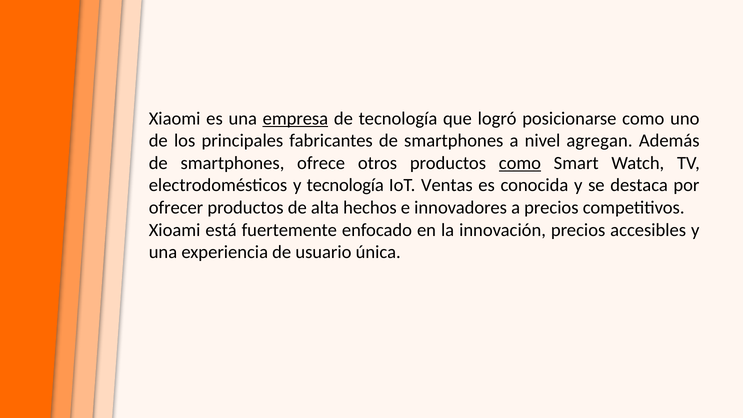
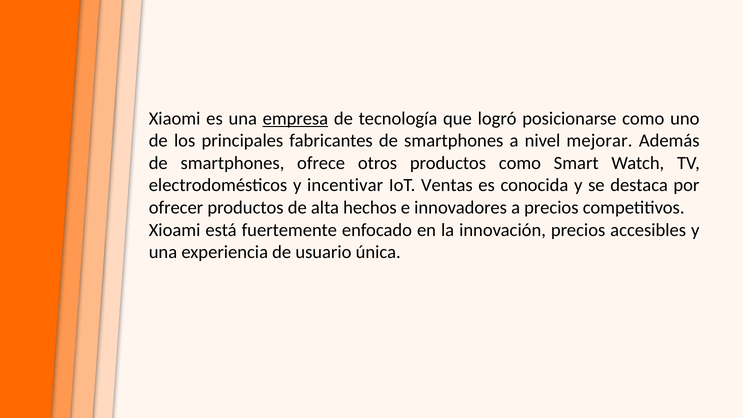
agregan: agregan -> mejorar
como at (520, 163) underline: present -> none
y tecnología: tecnología -> incentivar
